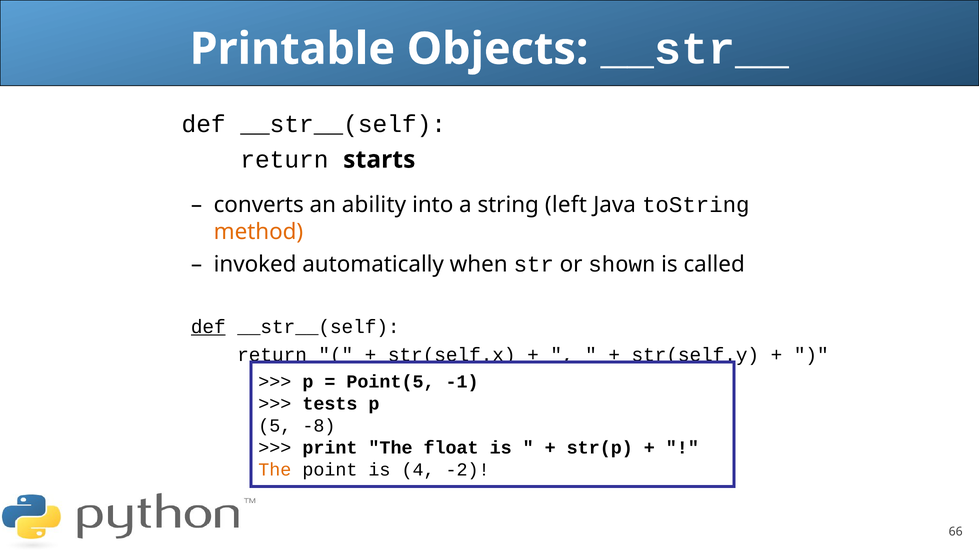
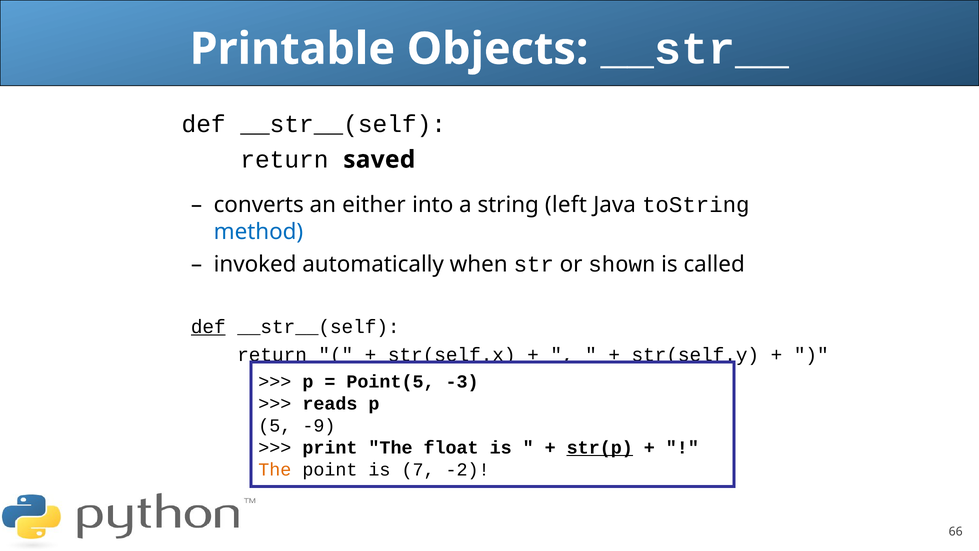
starts: starts -> saved
ability: ability -> either
method colour: orange -> blue
-1: -1 -> -3
tests: tests -> reads
-8: -8 -> -9
str(p underline: none -> present
4: 4 -> 7
